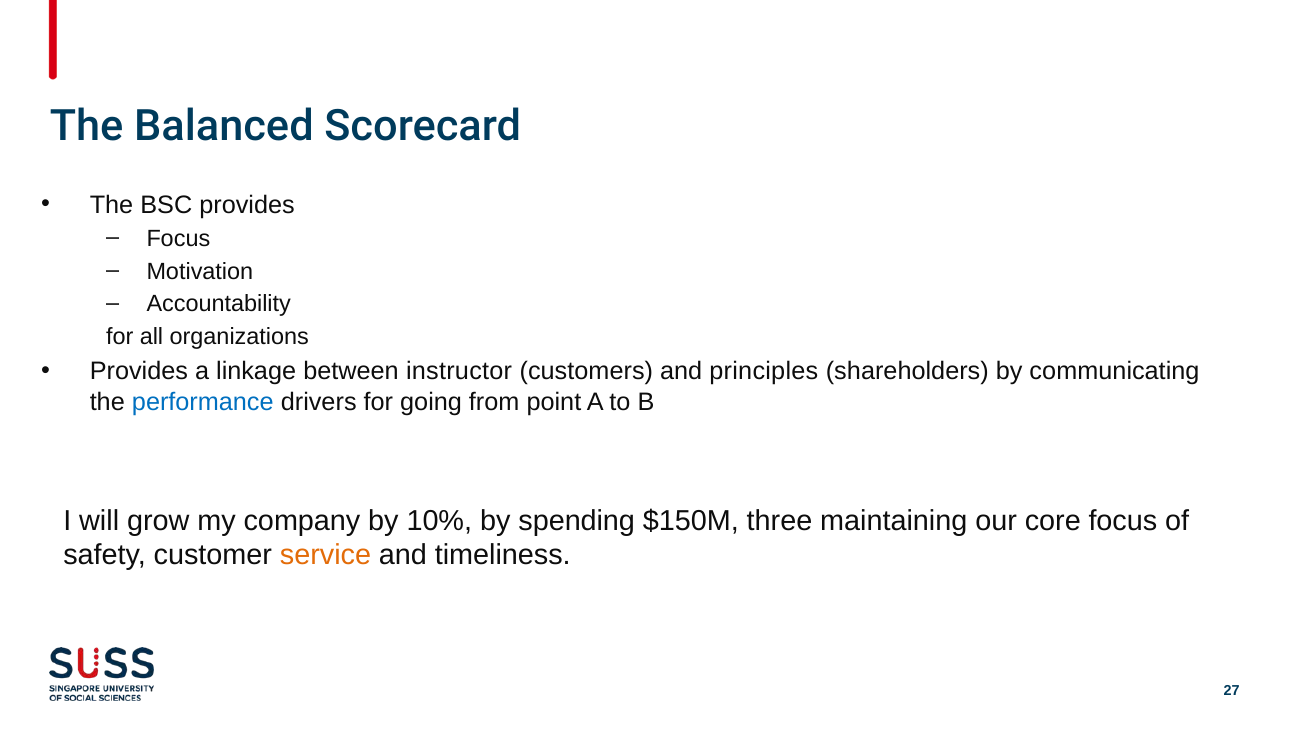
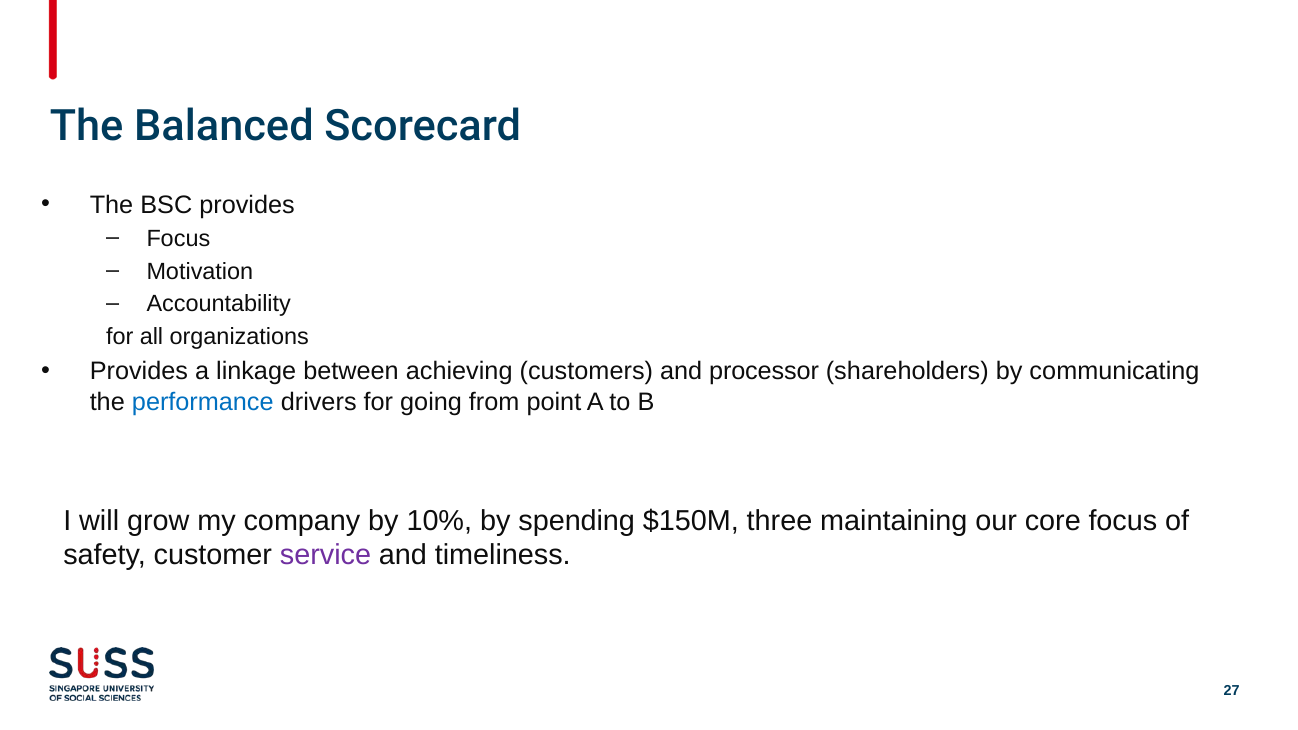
instructor: instructor -> achieving
principles: principles -> processor
service colour: orange -> purple
